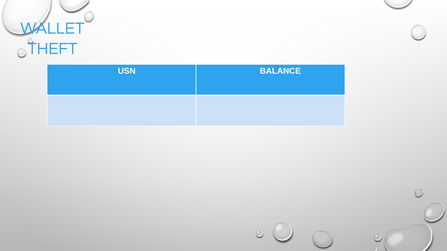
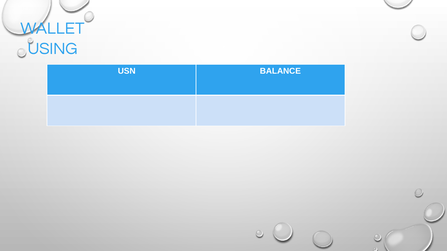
THEFT: THEFT -> USING
